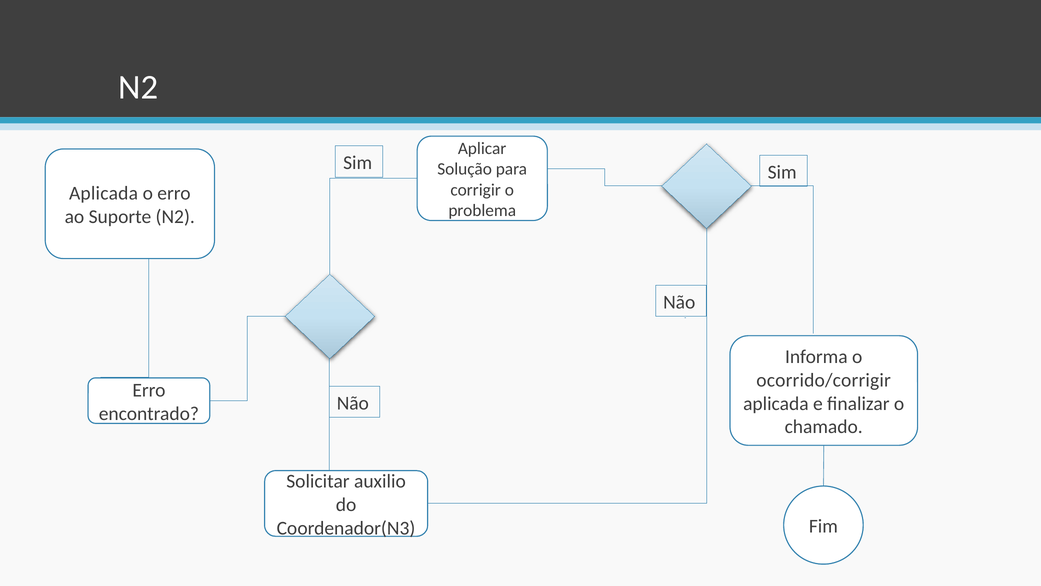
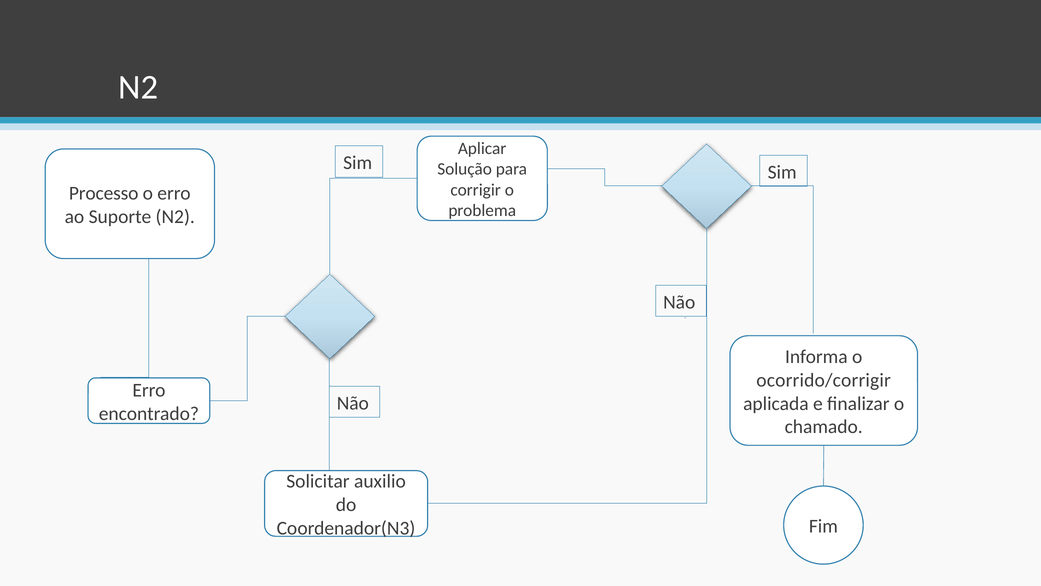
Aplicada at (104, 193): Aplicada -> Processo
